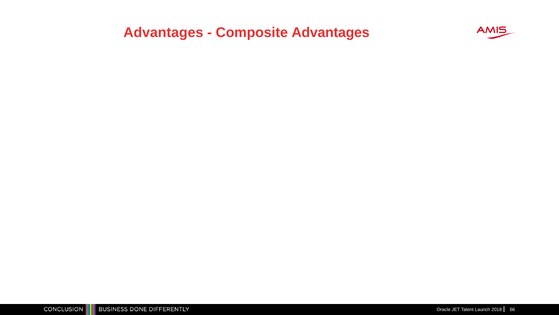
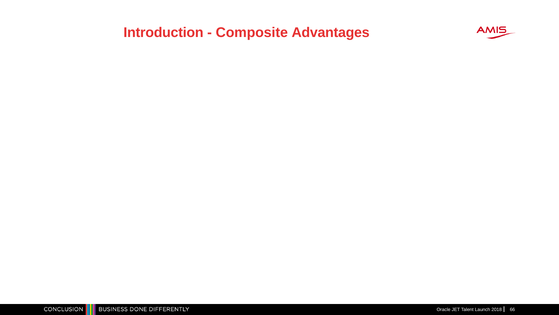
Advantages at (163, 33): Advantages -> Introduction
